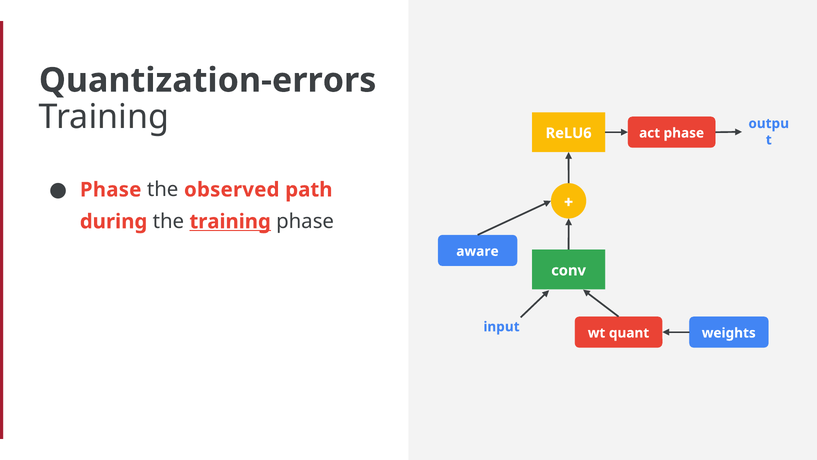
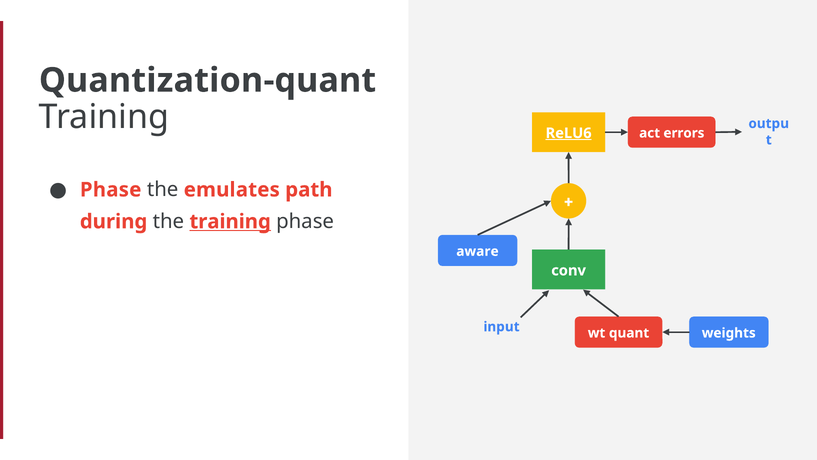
Quantization-errors: Quantization-errors -> Quantization-quant
ReLU6 underline: none -> present
act phase: phase -> errors
observed: observed -> emulates
